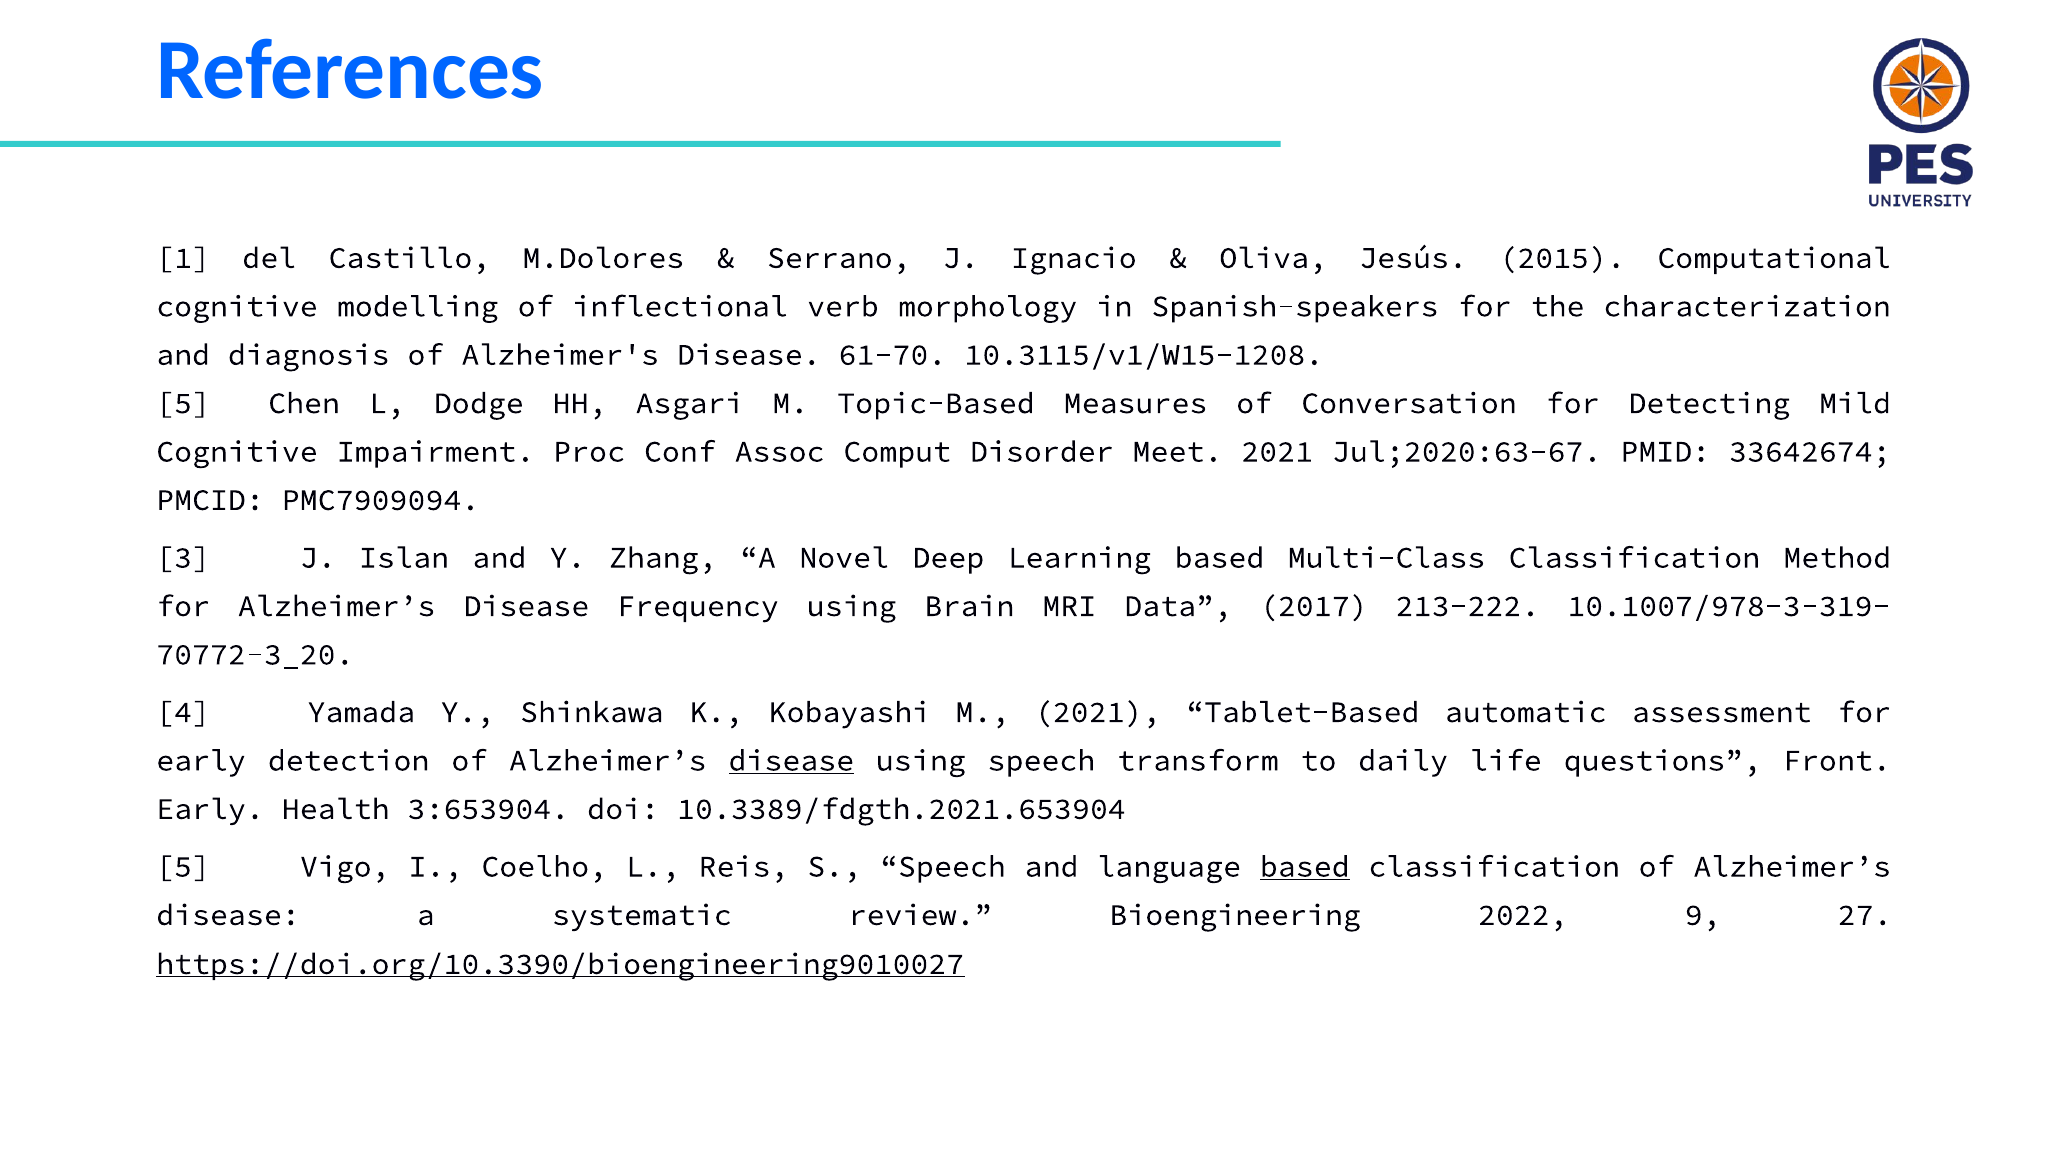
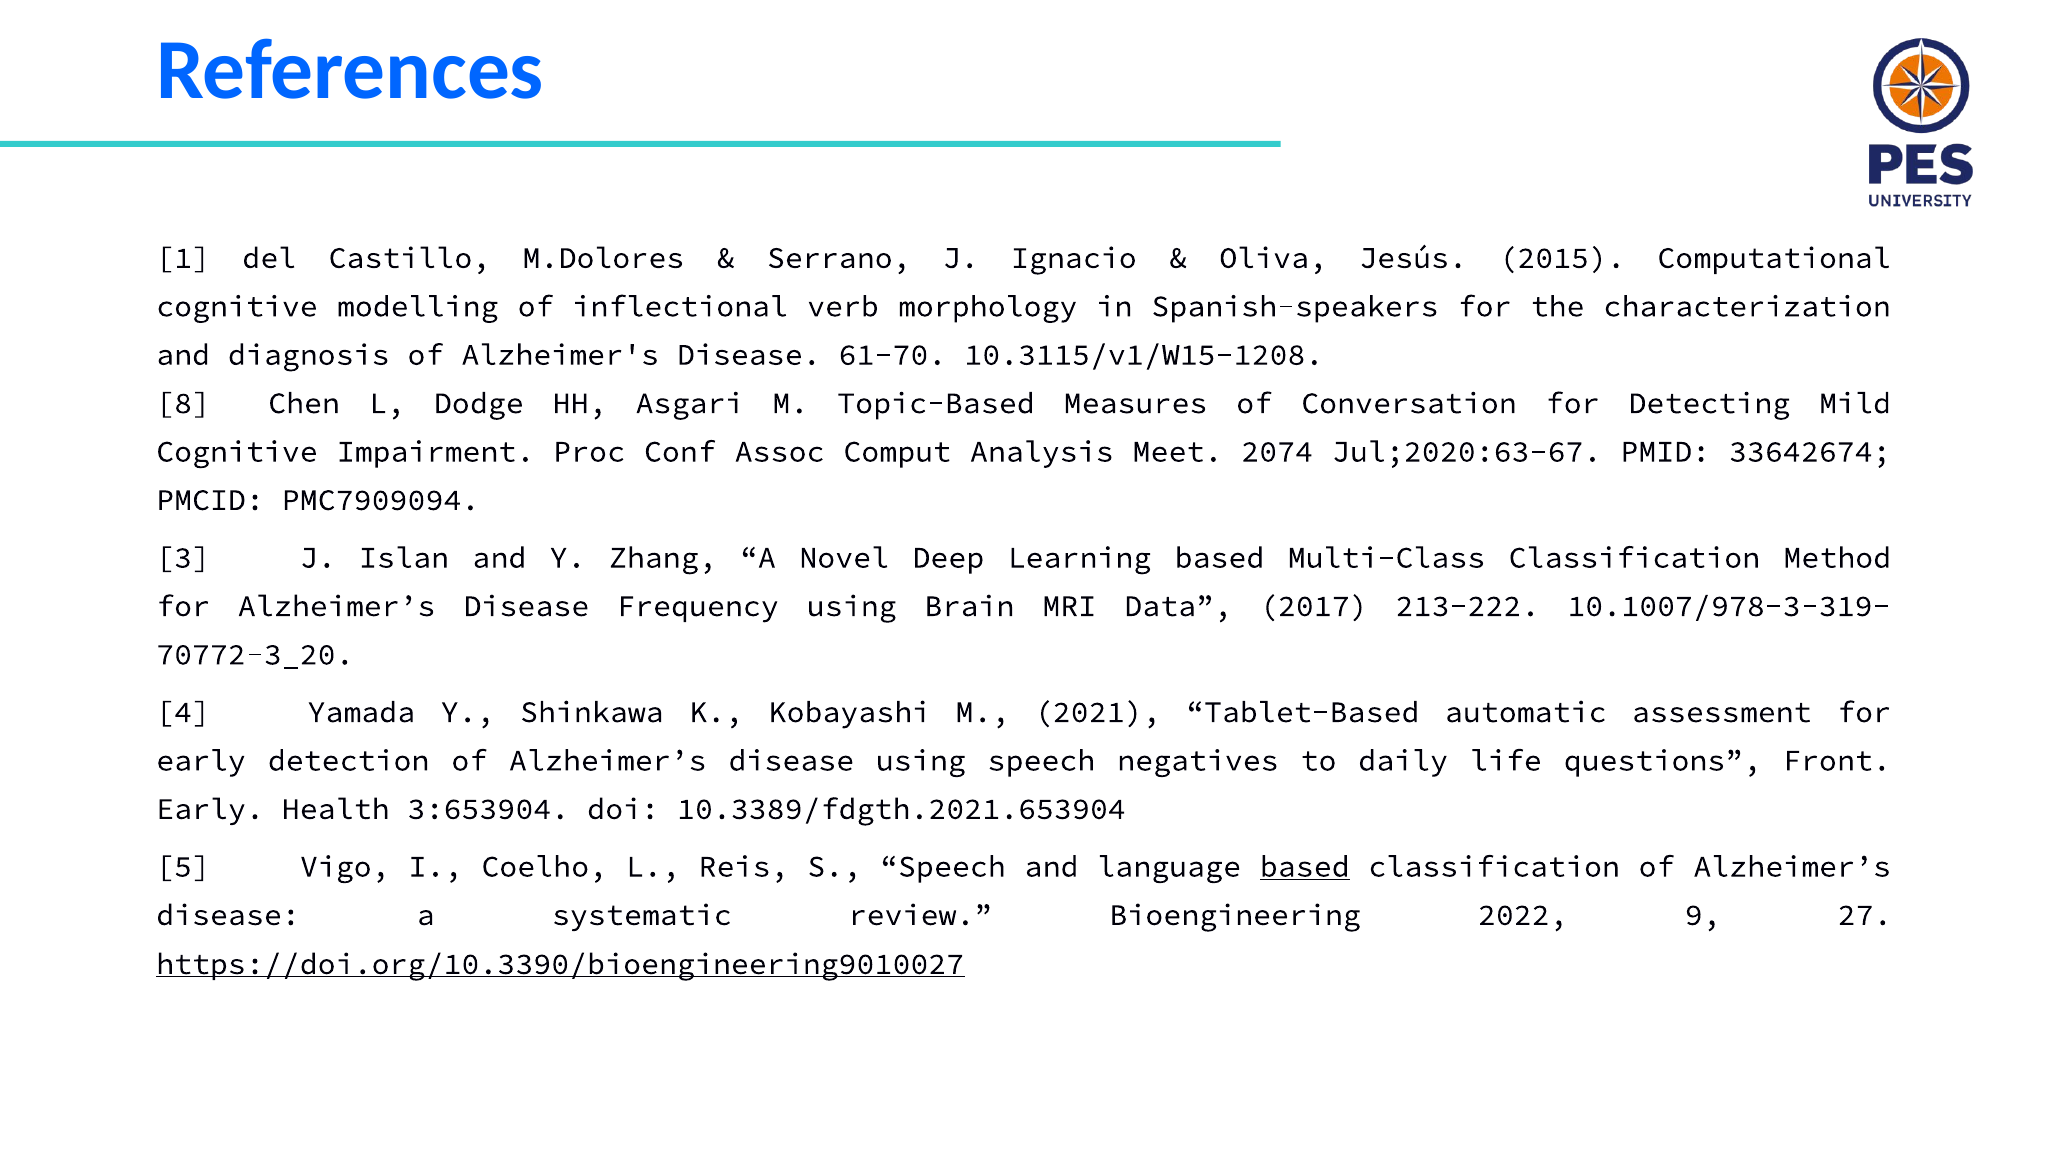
5 at (183, 403): 5 -> 8
Disorder: Disorder -> Analysis
Meet 2021: 2021 -> 2074
disease at (791, 760) underline: present -> none
transform: transform -> negatives
